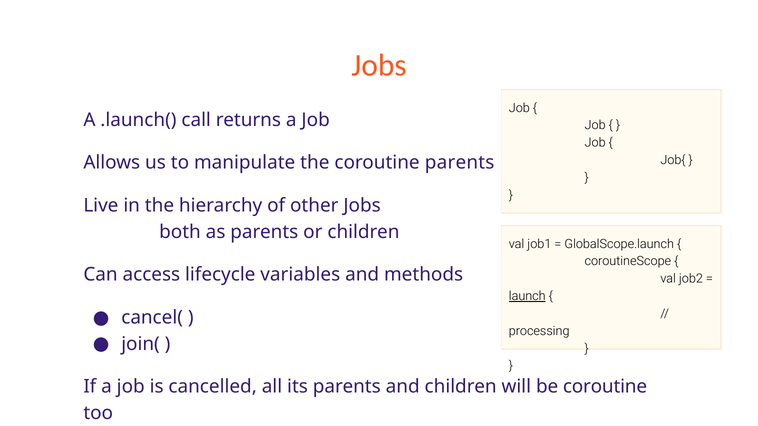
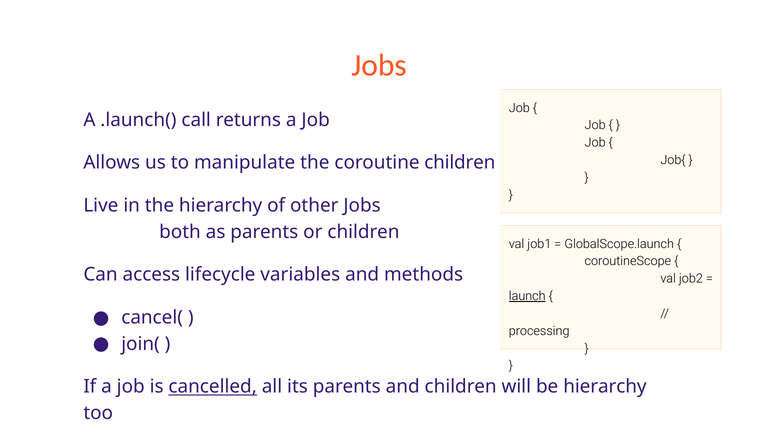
coroutine parents: parents -> children
cancelled underline: none -> present
be coroutine: coroutine -> hierarchy
